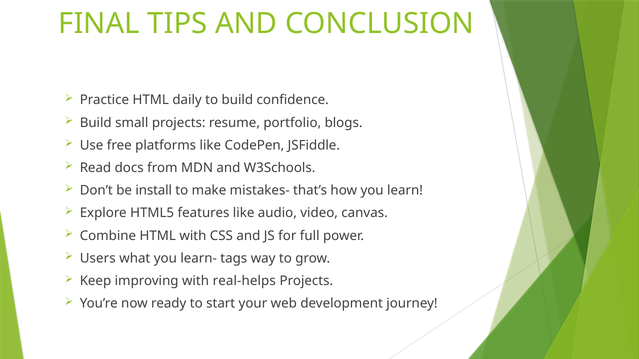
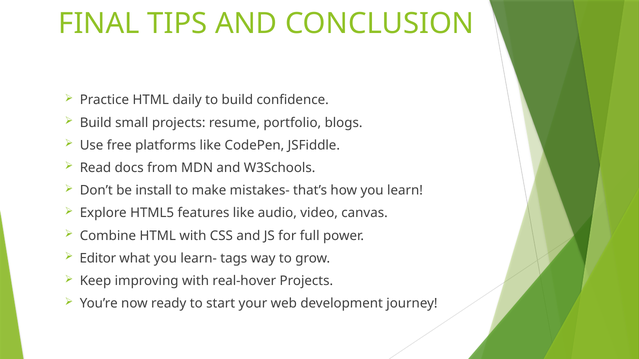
Users: Users -> Editor
real-helps: real-helps -> real-hover
